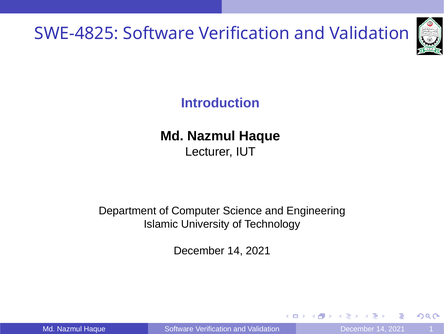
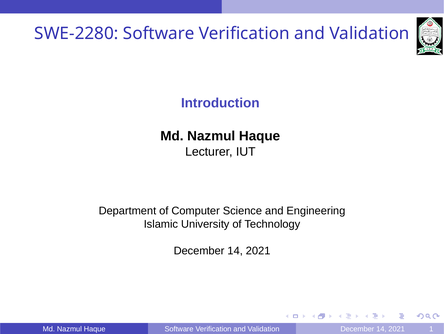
SWE-4825: SWE-4825 -> SWE-2280
